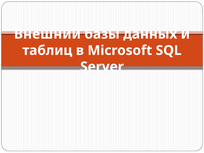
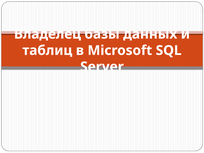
Внешний: Внешний -> Владелец
